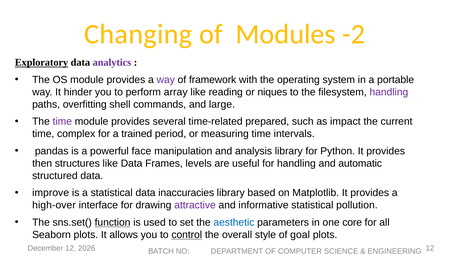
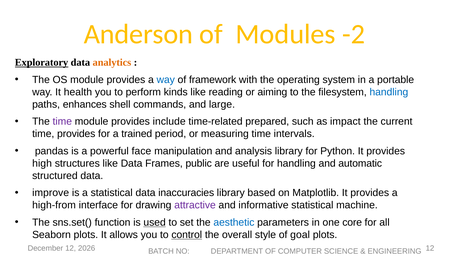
Changing: Changing -> Anderson
analytics colour: purple -> orange
way at (166, 80) colour: purple -> blue
hinder: hinder -> health
array: array -> kinds
niques: niques -> aiming
handling at (389, 92) colour: purple -> blue
overfitting: overfitting -> enhances
several: several -> include
time complex: complex -> provides
then: then -> high
levels: levels -> public
high-over: high-over -> high-from
pollution: pollution -> machine
function underline: present -> none
used underline: none -> present
